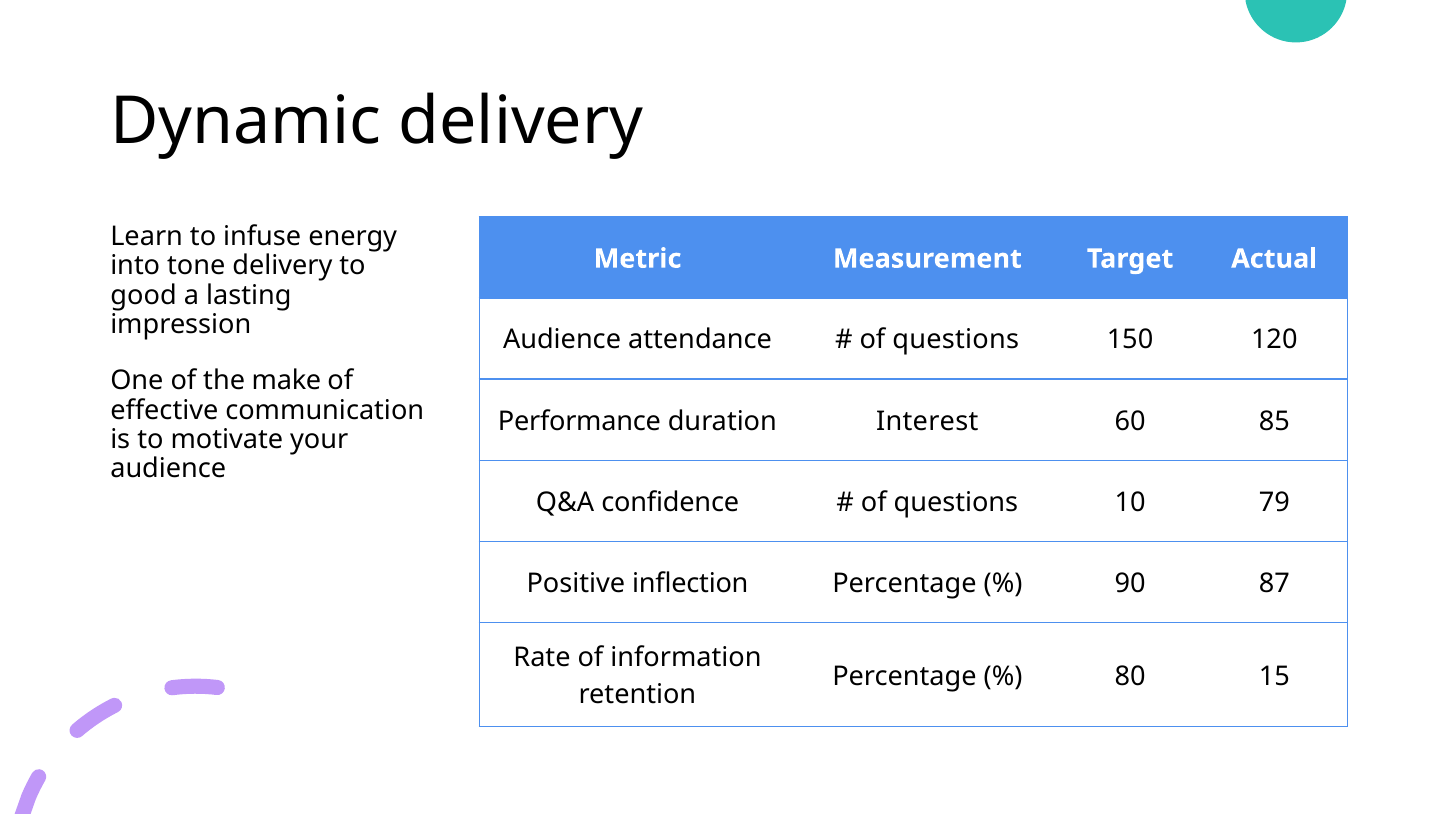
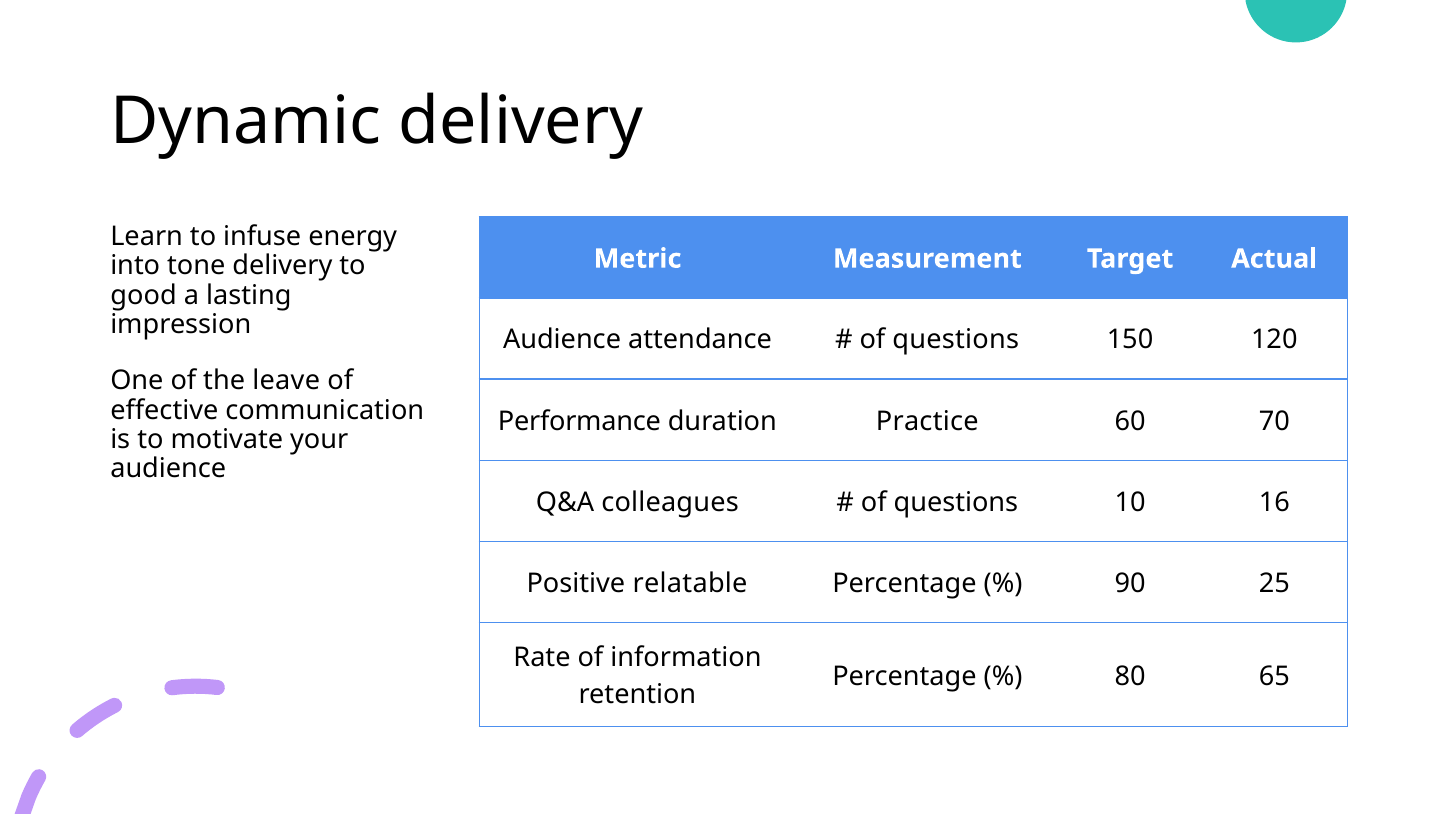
make: make -> leave
Interest: Interest -> Practice
85: 85 -> 70
confidence: confidence -> colleagues
79: 79 -> 16
inflection: inflection -> relatable
87: 87 -> 25
15: 15 -> 65
